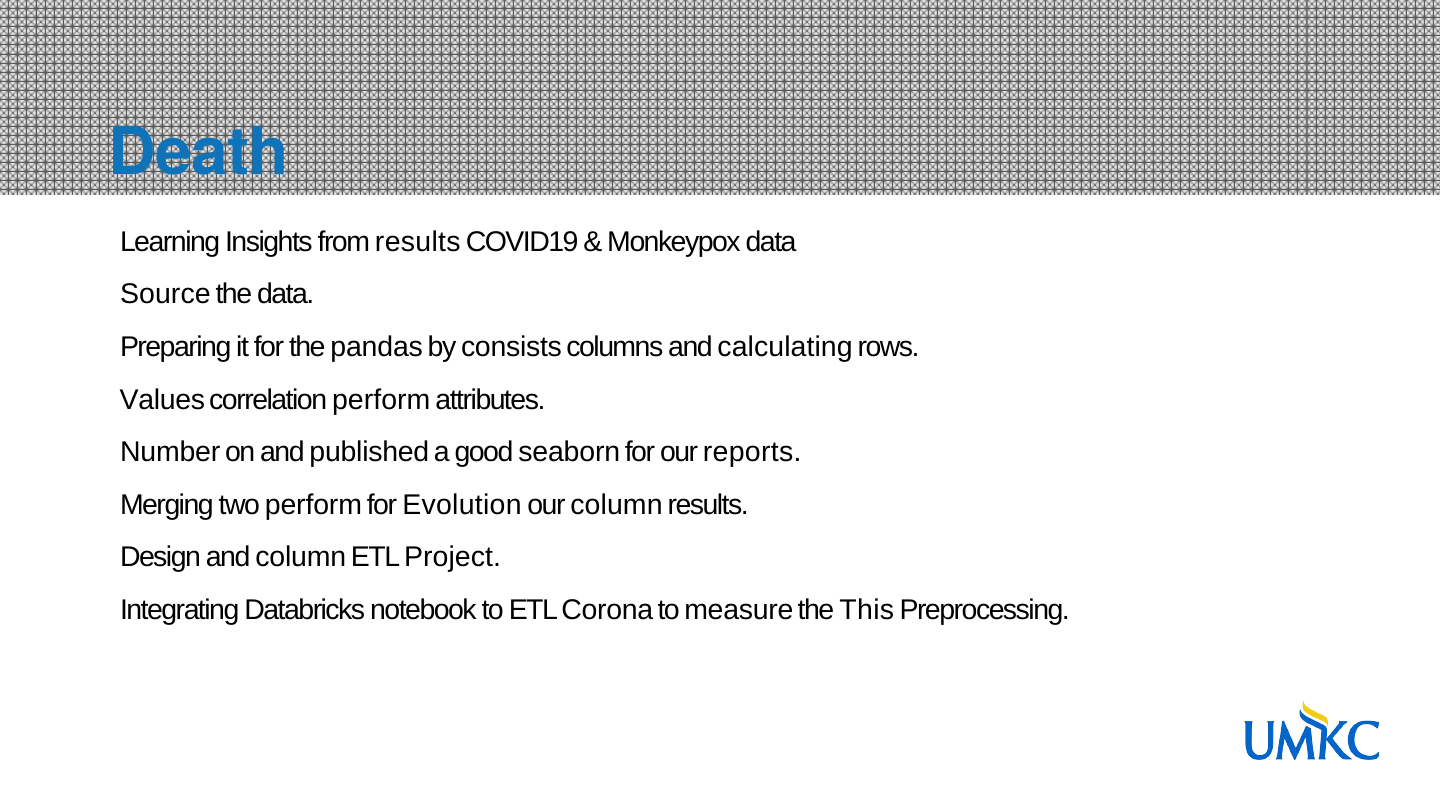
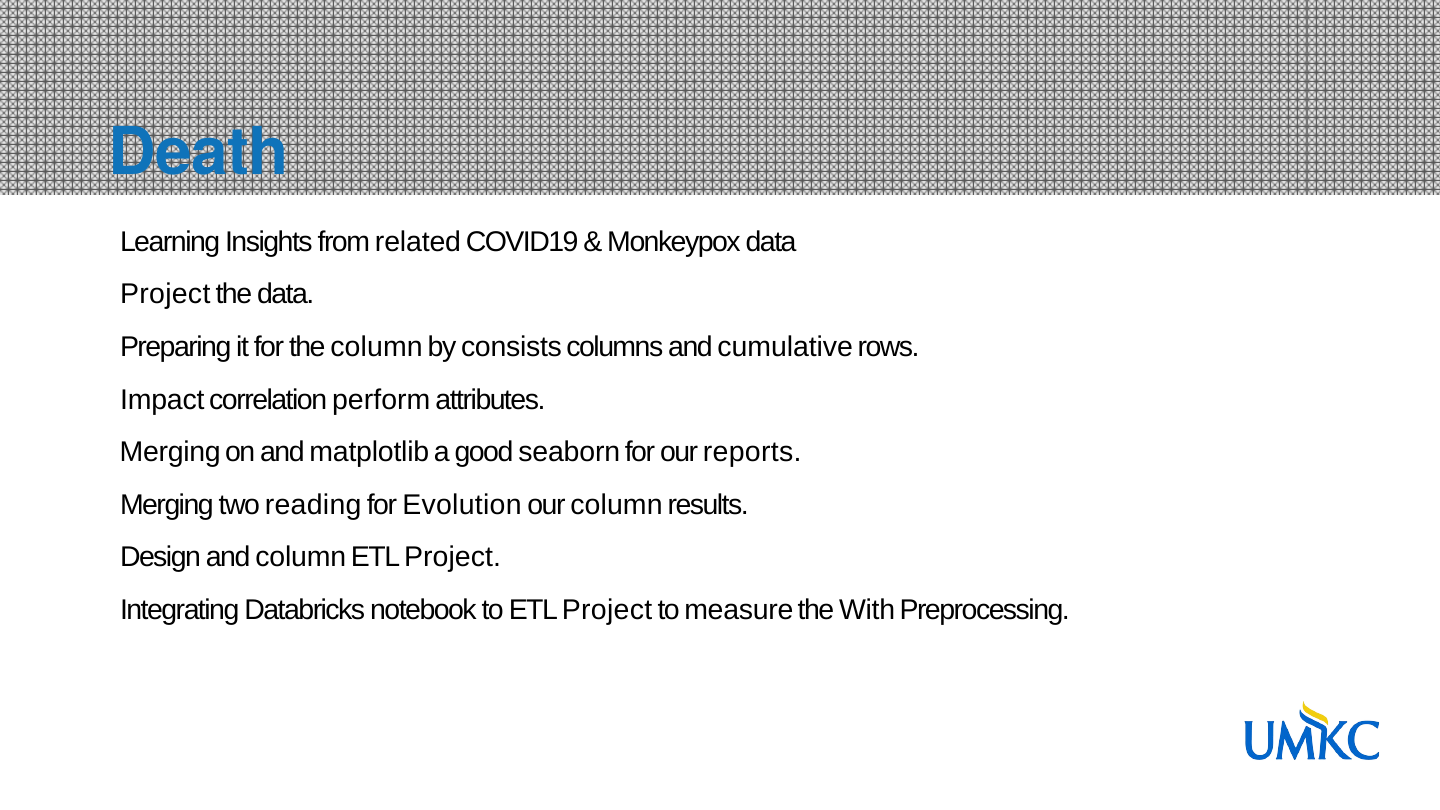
from results: results -> related
Source at (165, 295): Source -> Project
the pandas: pandas -> column
calculating: calculating -> cumulative
Values: Values -> Impact
Number at (170, 452): Number -> Merging
published: published -> matplotlib
two perform: perform -> reading
to ETL Corona: Corona -> Project
This: This -> With
